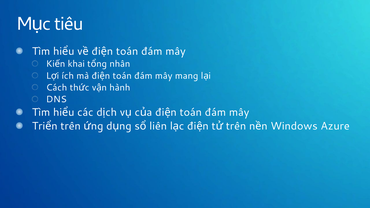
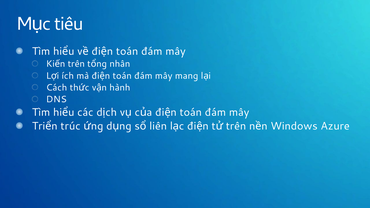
khai at (76, 64): khai -> trên
trên at (71, 126): trên -> trúc
